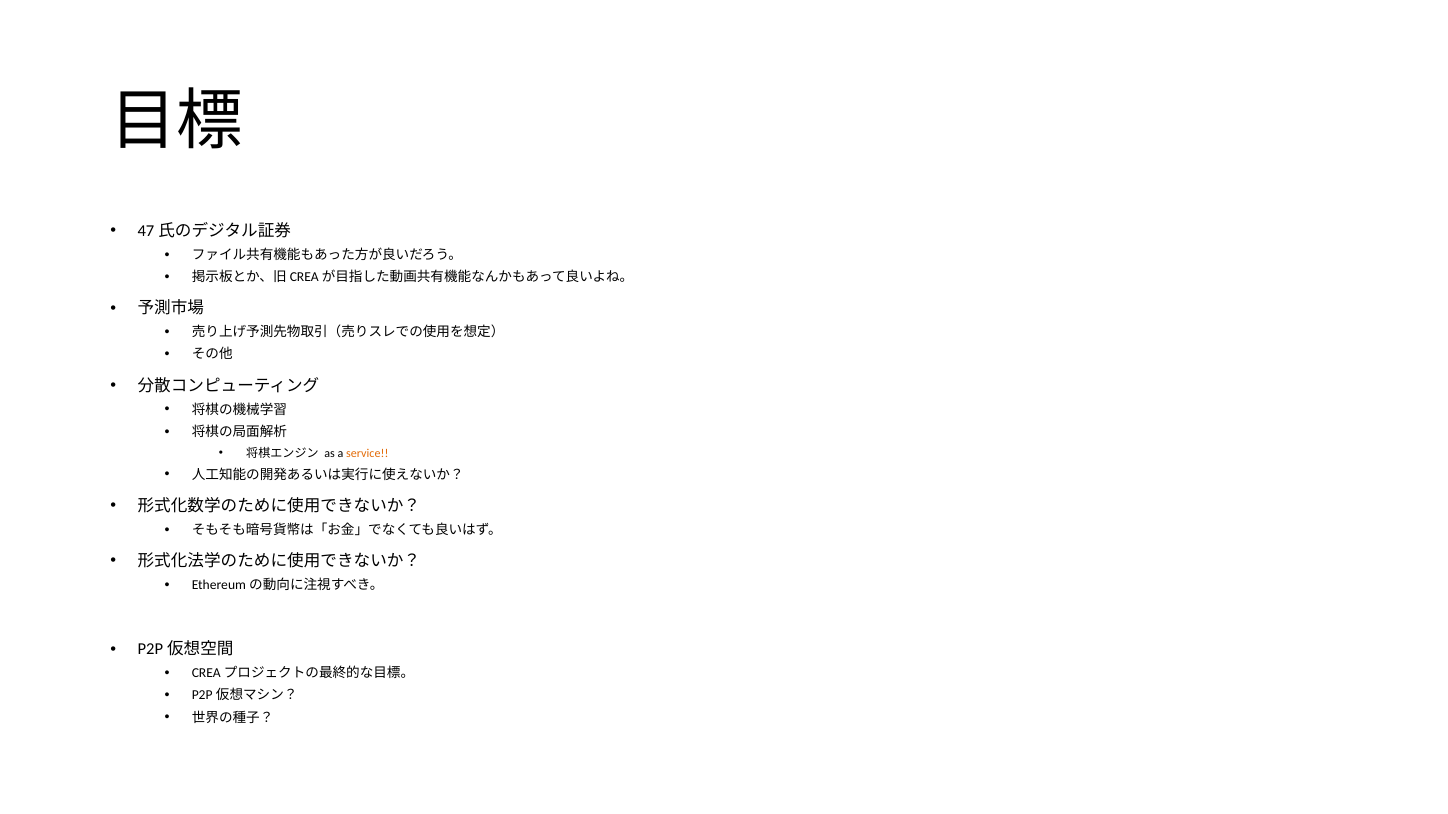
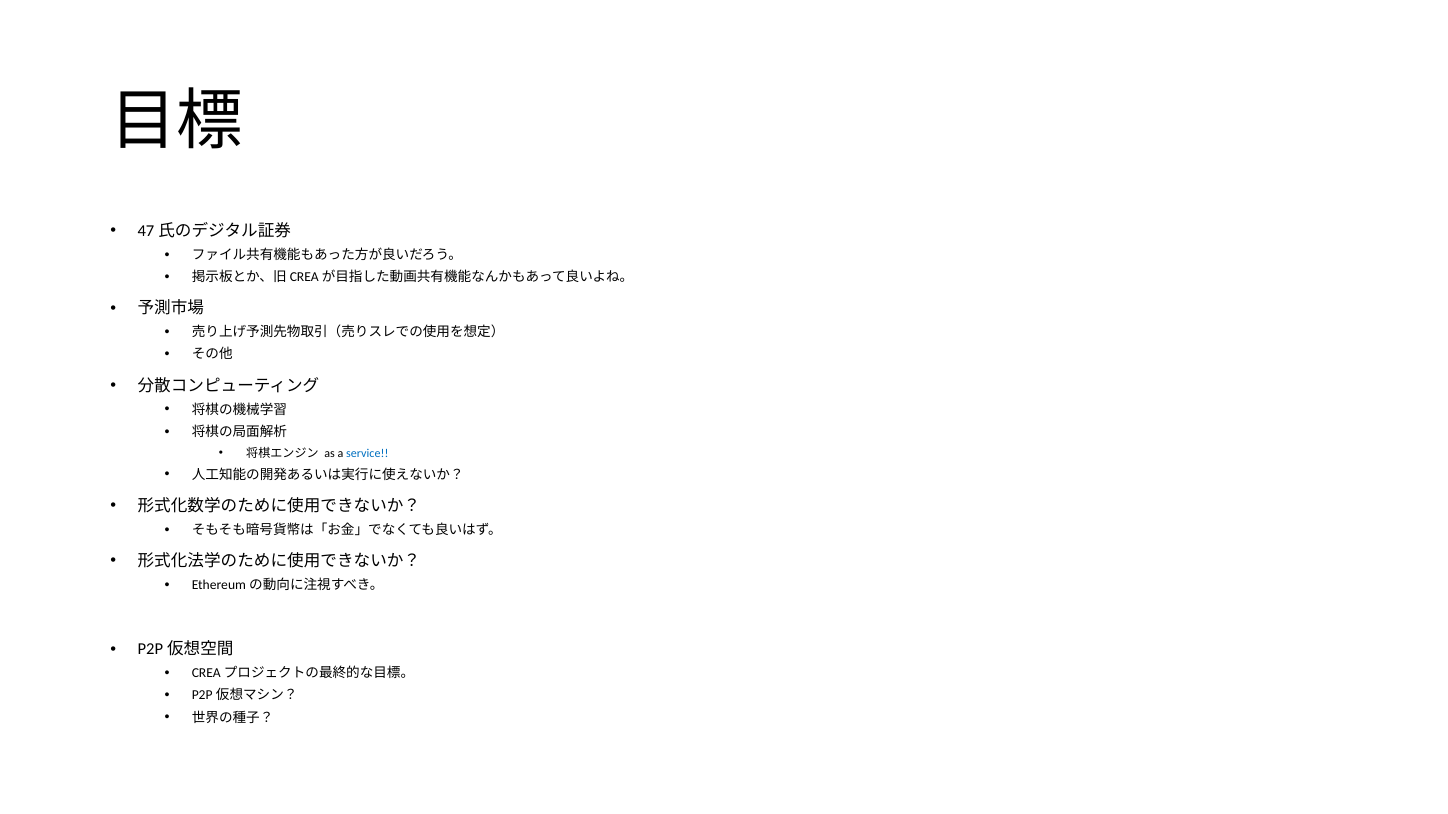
service colour: orange -> blue
